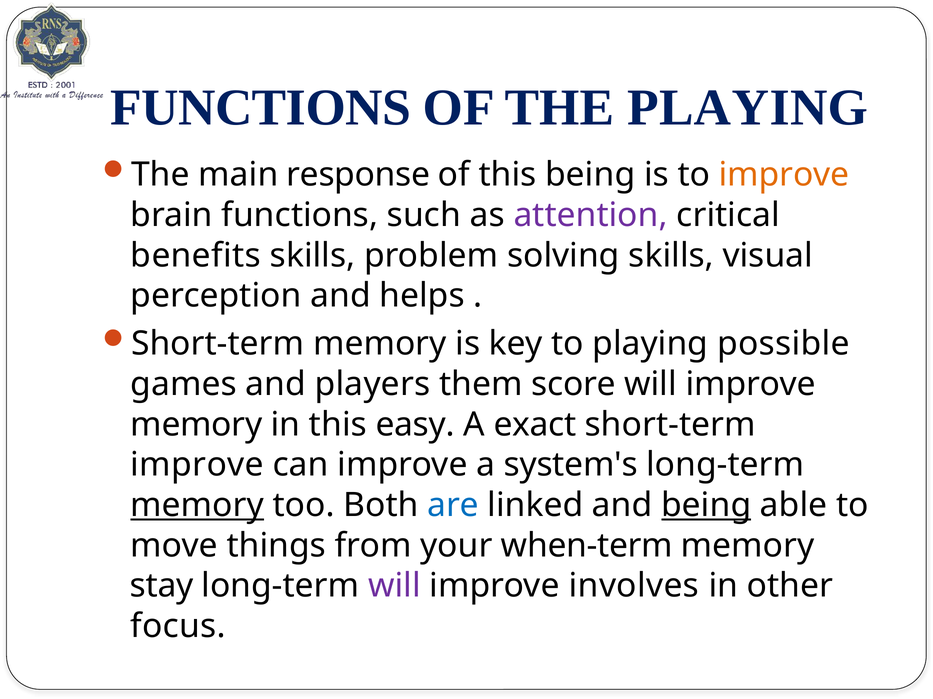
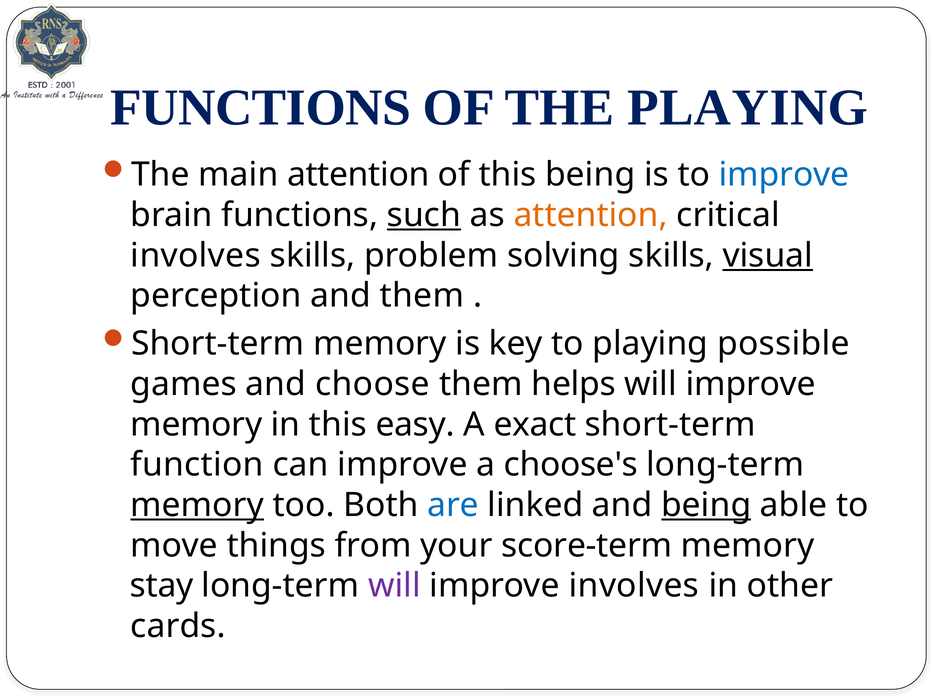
main response: response -> attention
improve at (784, 175) colour: orange -> blue
such underline: none -> present
attention at (591, 215) colour: purple -> orange
benefits at (196, 256): benefits -> involves
visual underline: none -> present
and helps: helps -> them
players: players -> choose
score: score -> helps
improve at (197, 465): improve -> function
system's: system's -> choose's
when-term: when-term -> score-term
focus: focus -> cards
